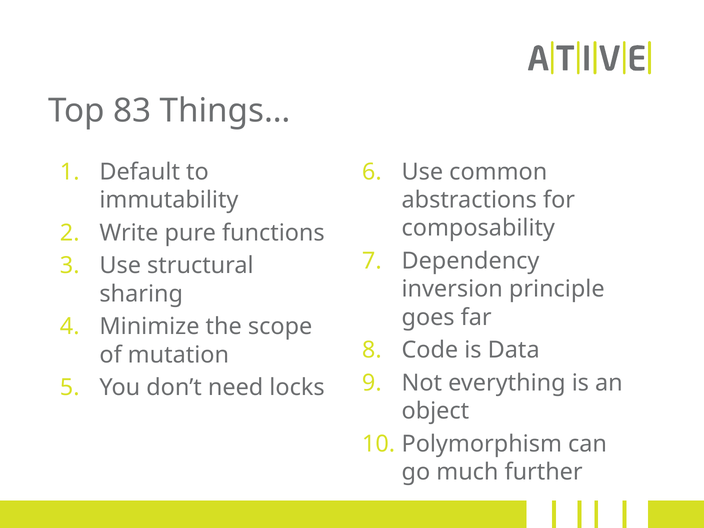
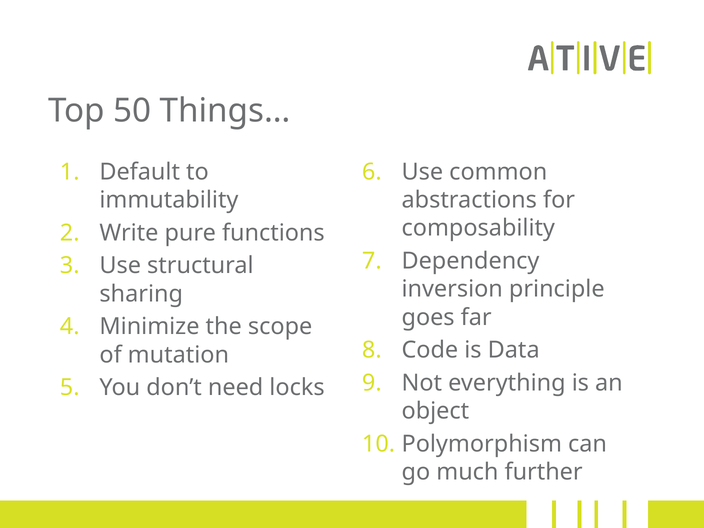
83: 83 -> 50
